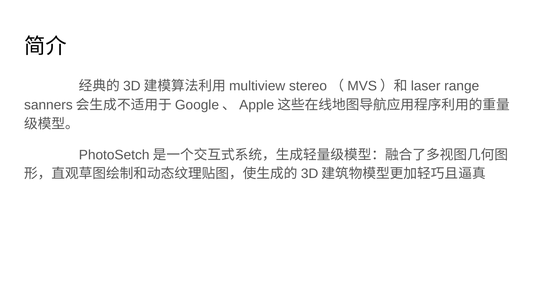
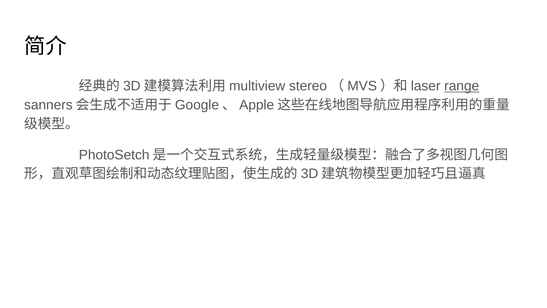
range underline: none -> present
